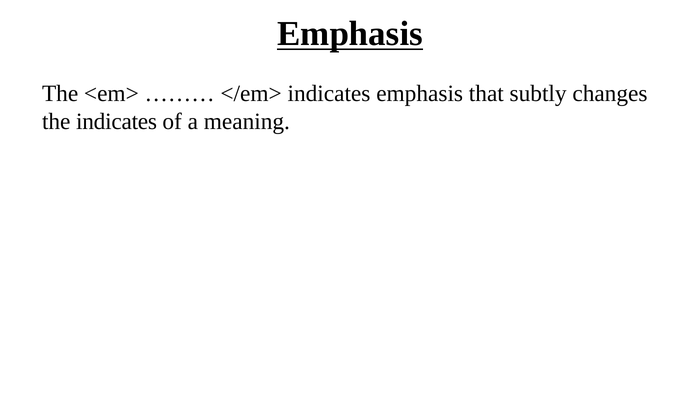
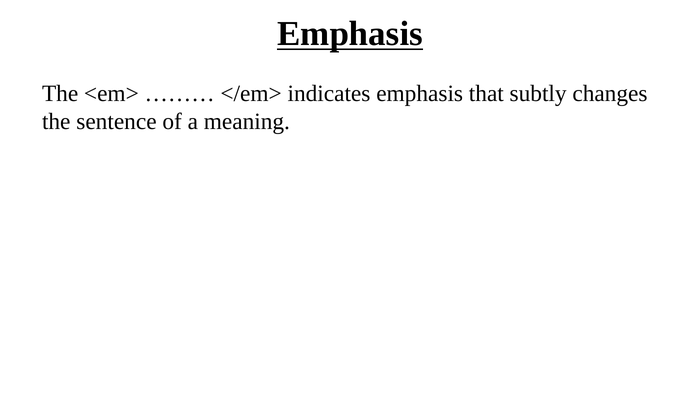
the indicates: indicates -> sentence
